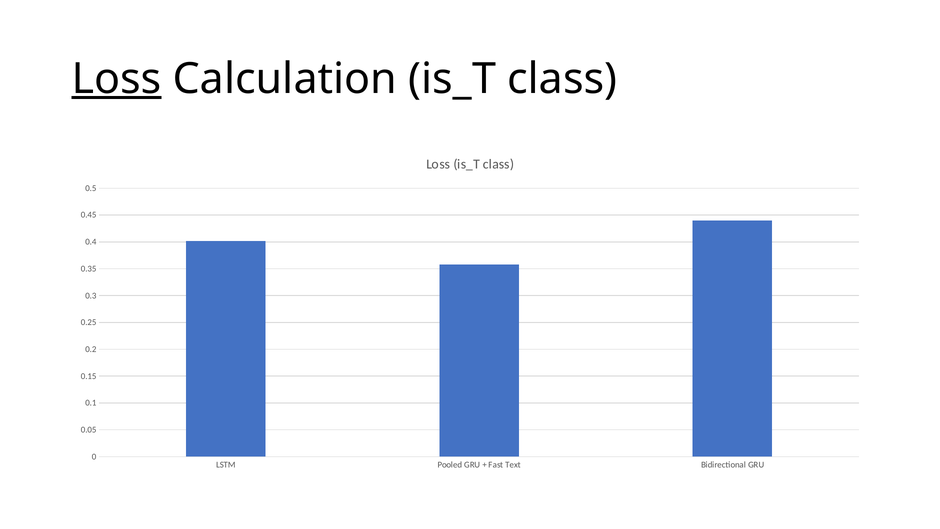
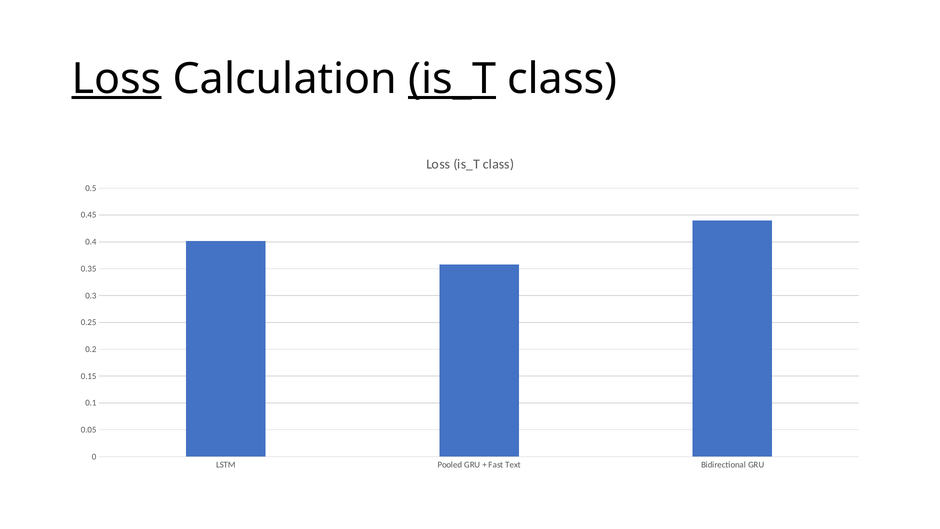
is_T at (452, 79) underline: none -> present
